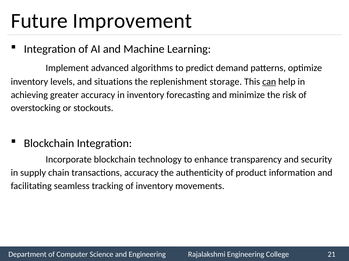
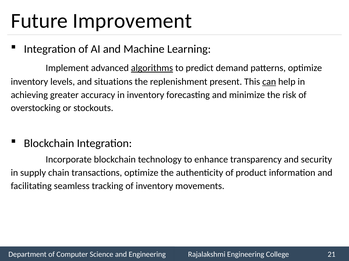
algorithms underline: none -> present
storage: storage -> present
transactions accuracy: accuracy -> optimize
